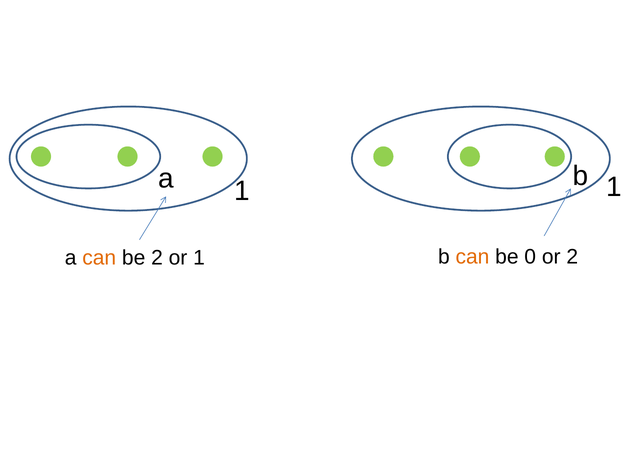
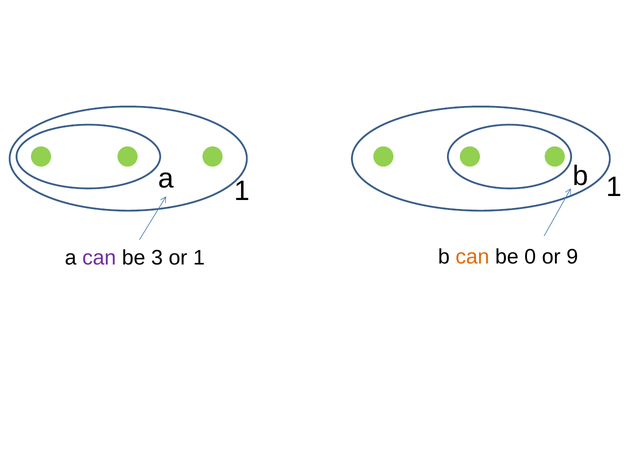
or 2: 2 -> 9
can at (99, 258) colour: orange -> purple
be 2: 2 -> 3
